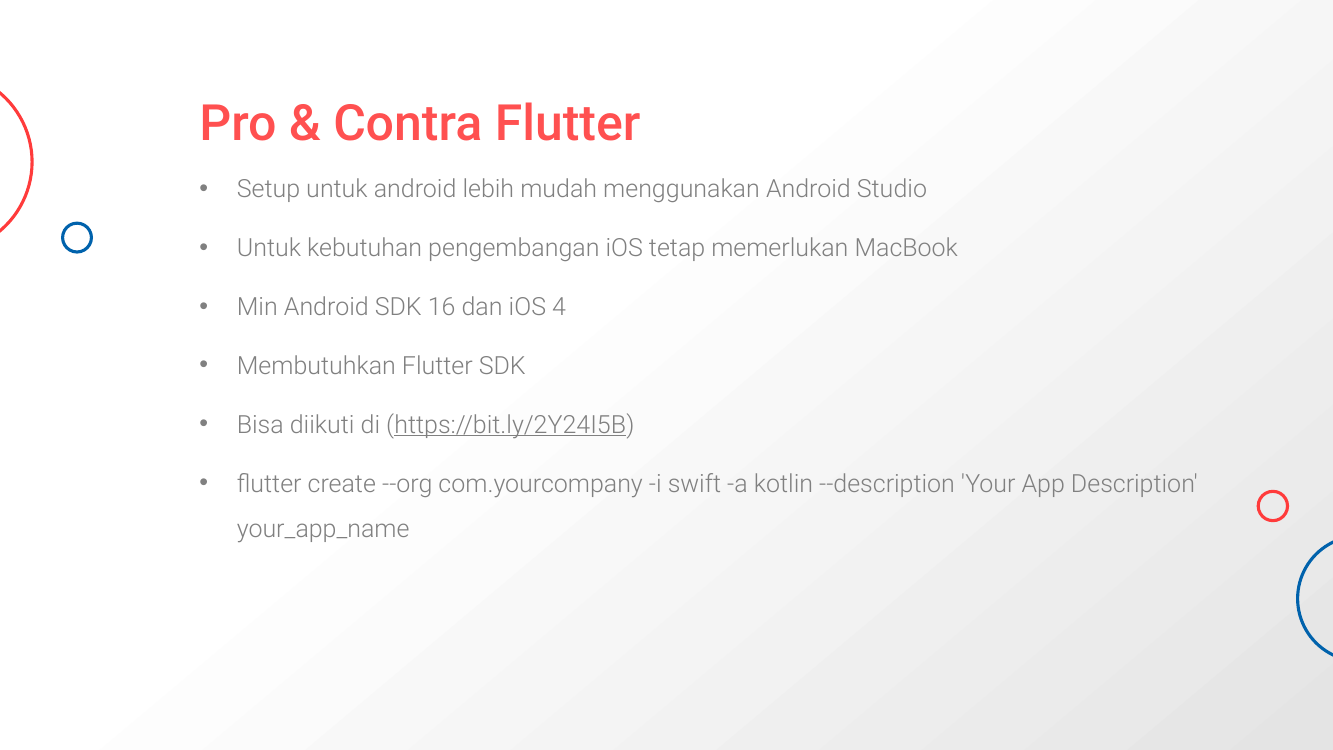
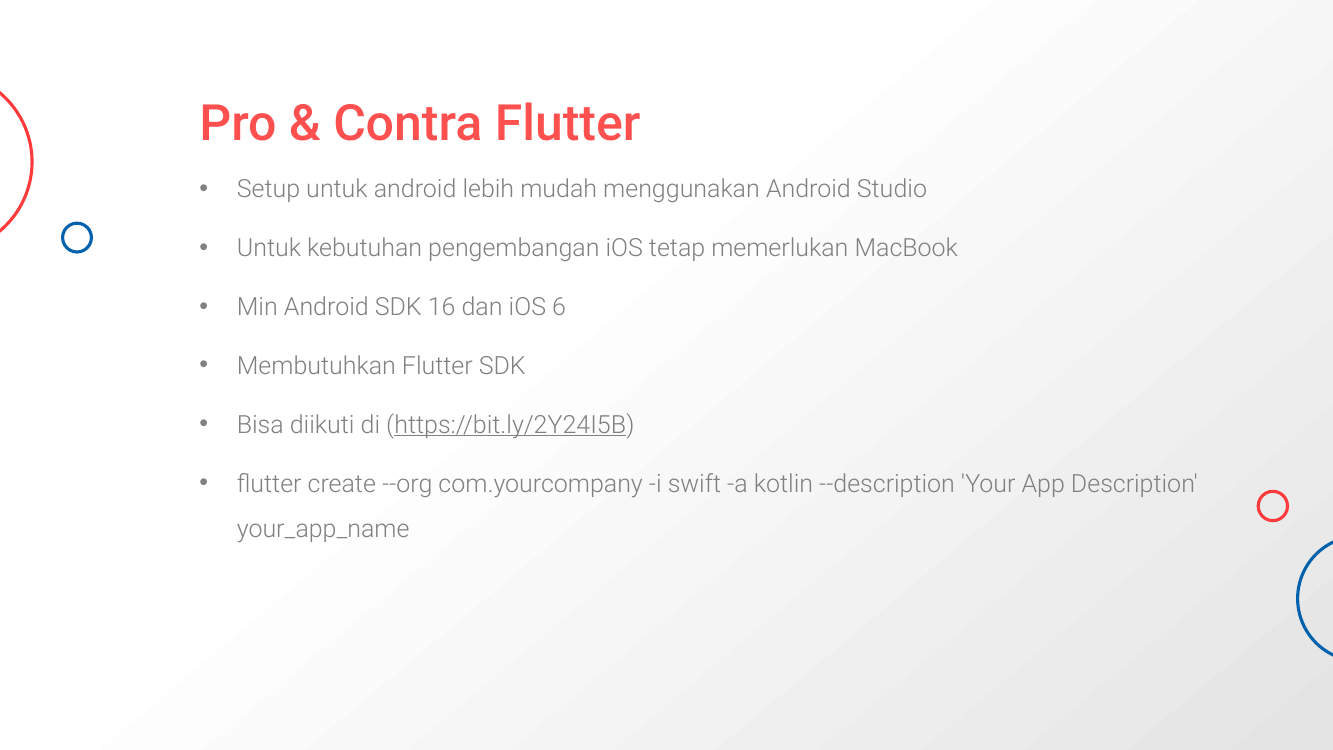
4: 4 -> 6
